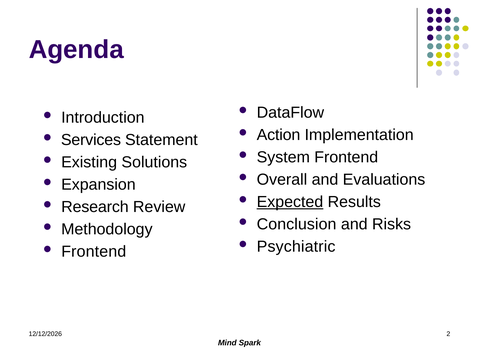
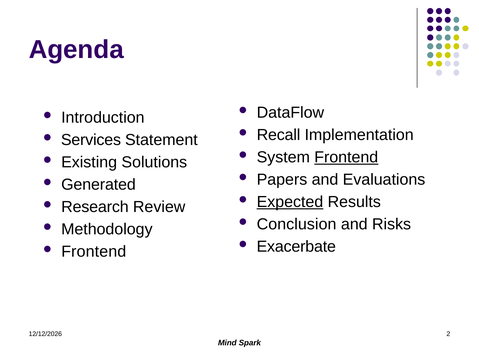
Action: Action -> Recall
Frontend at (346, 157) underline: none -> present
Overall: Overall -> Papers
Expansion: Expansion -> Generated
Psychiatric: Psychiatric -> Exacerbate
